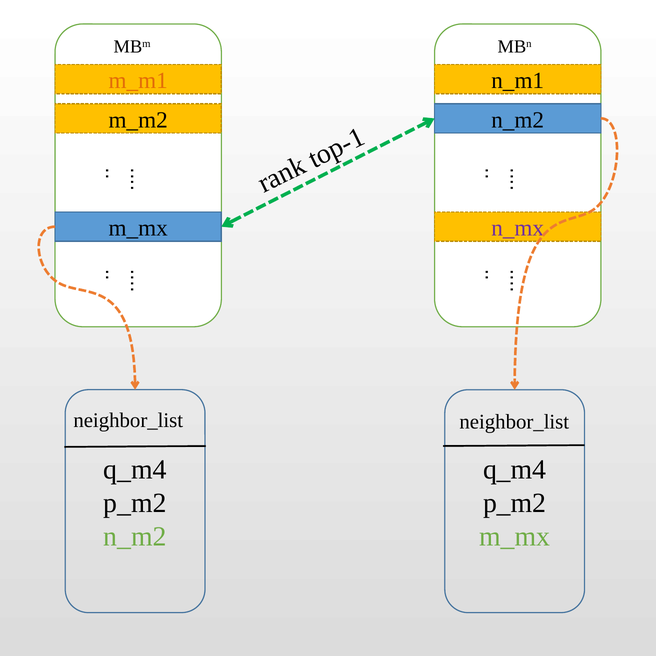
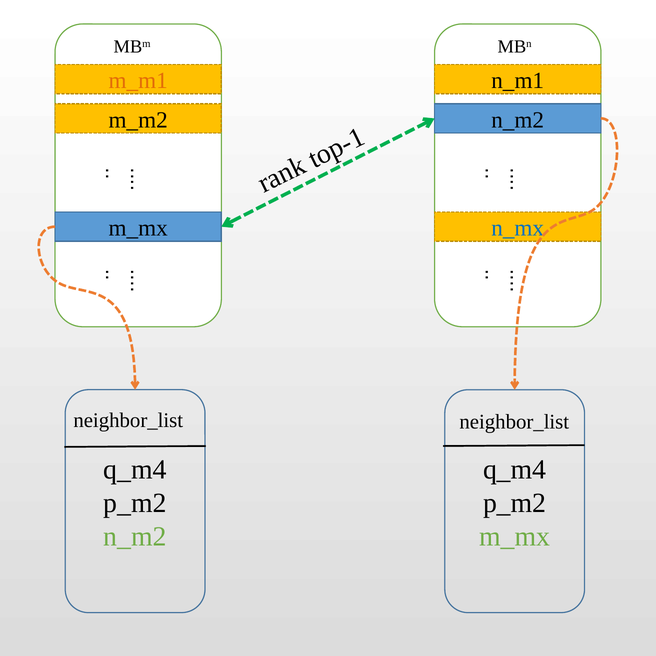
n_mx colour: purple -> blue
